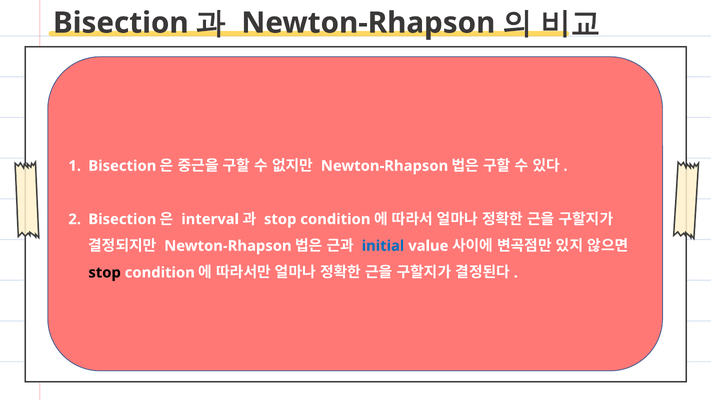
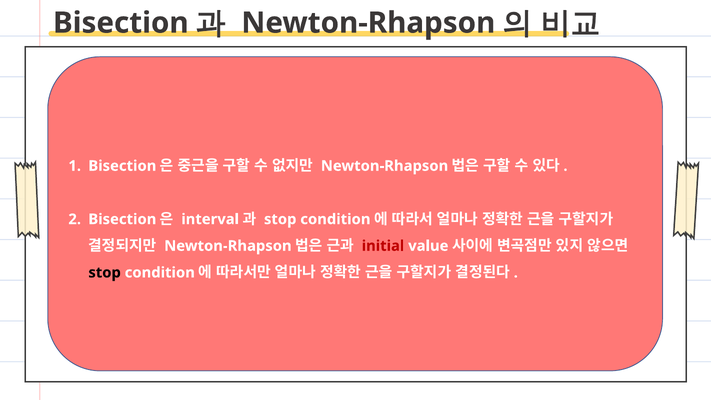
initial colour: blue -> red
